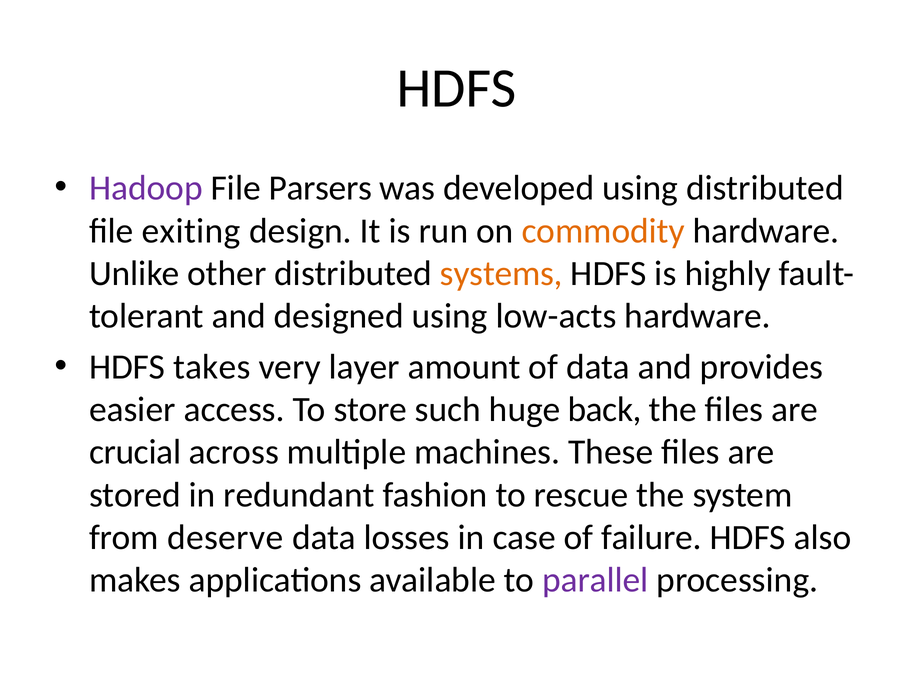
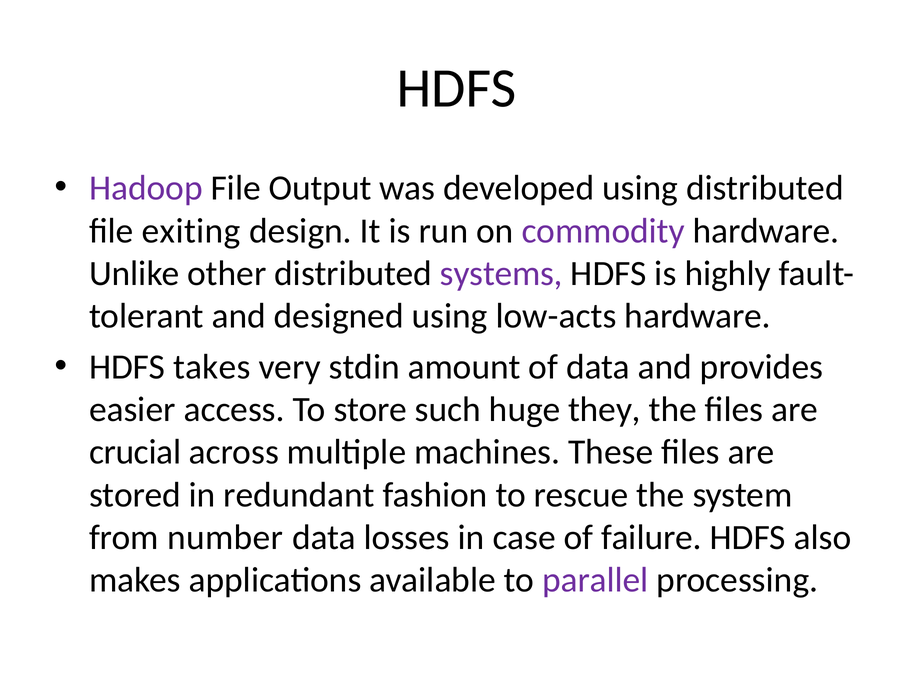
Parsers: Parsers -> Output
commodity colour: orange -> purple
systems colour: orange -> purple
layer: layer -> stdin
back: back -> they
deserve: deserve -> number
